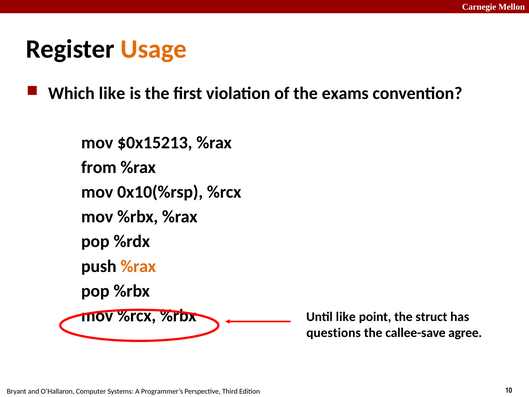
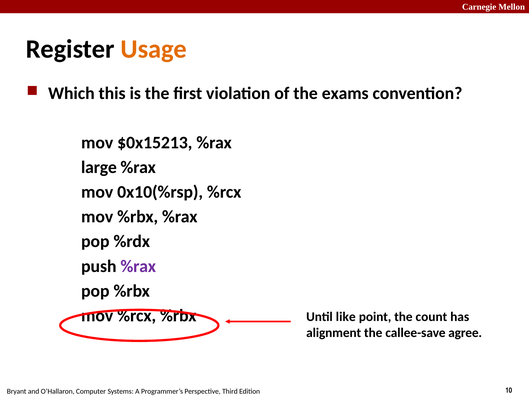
Which like: like -> this
from: from -> large
%rax at (138, 266) colour: orange -> purple
struct: struct -> count
questions: questions -> alignment
